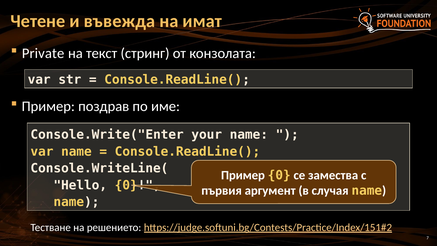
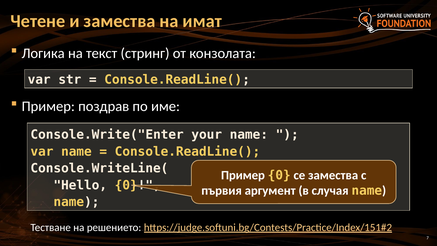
и въвежда: въвежда -> замества
Private: Private -> Логика
